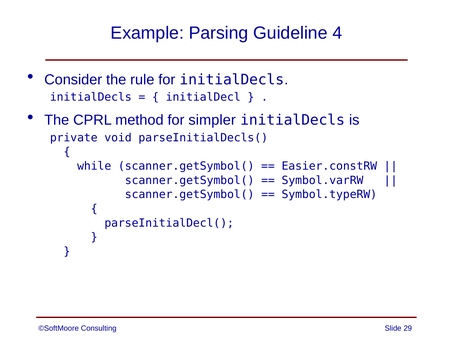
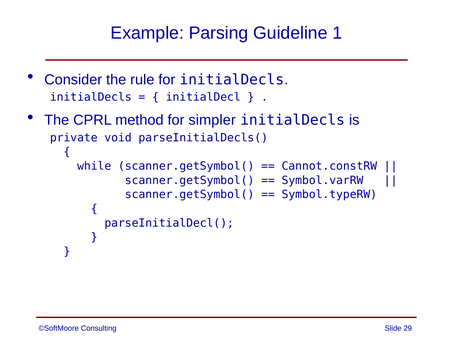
4: 4 -> 1
Easier.constRW: Easier.constRW -> Cannot.constRW
